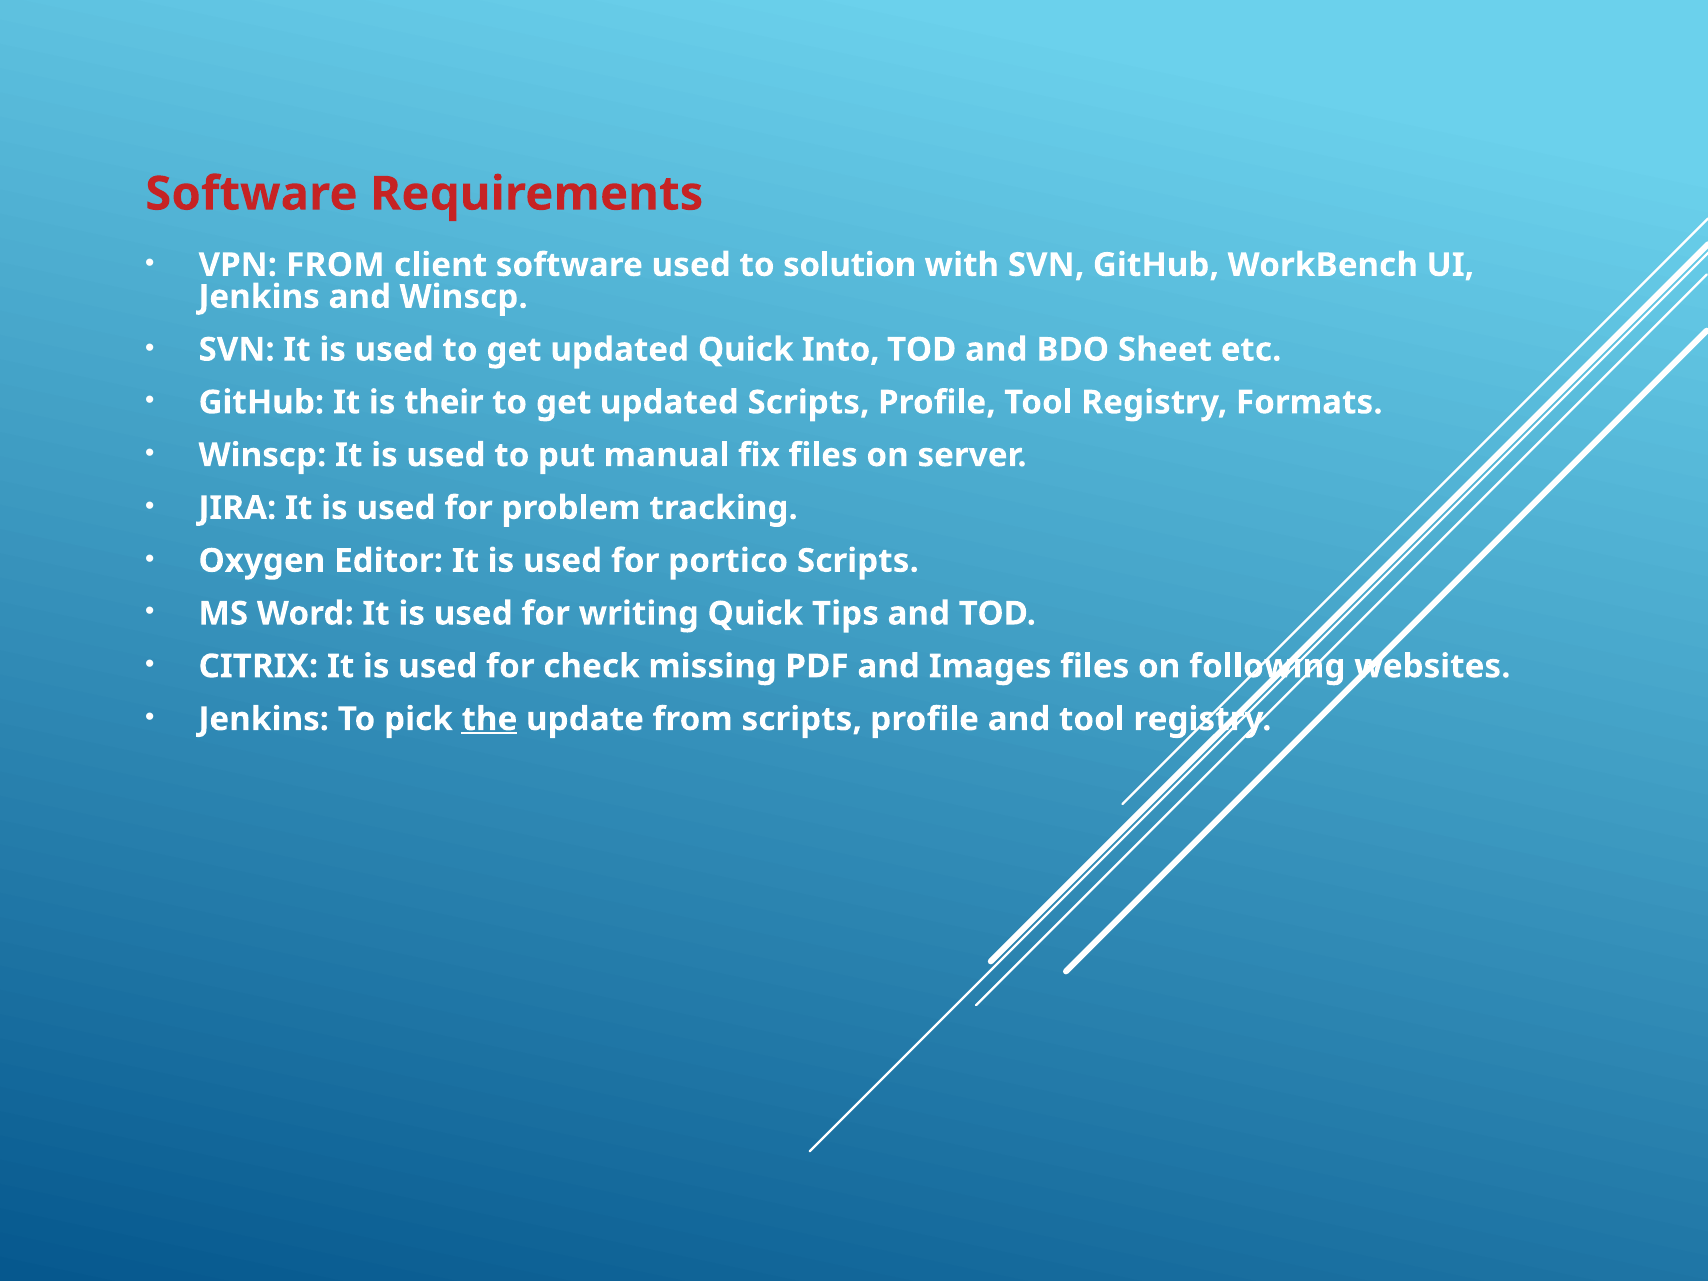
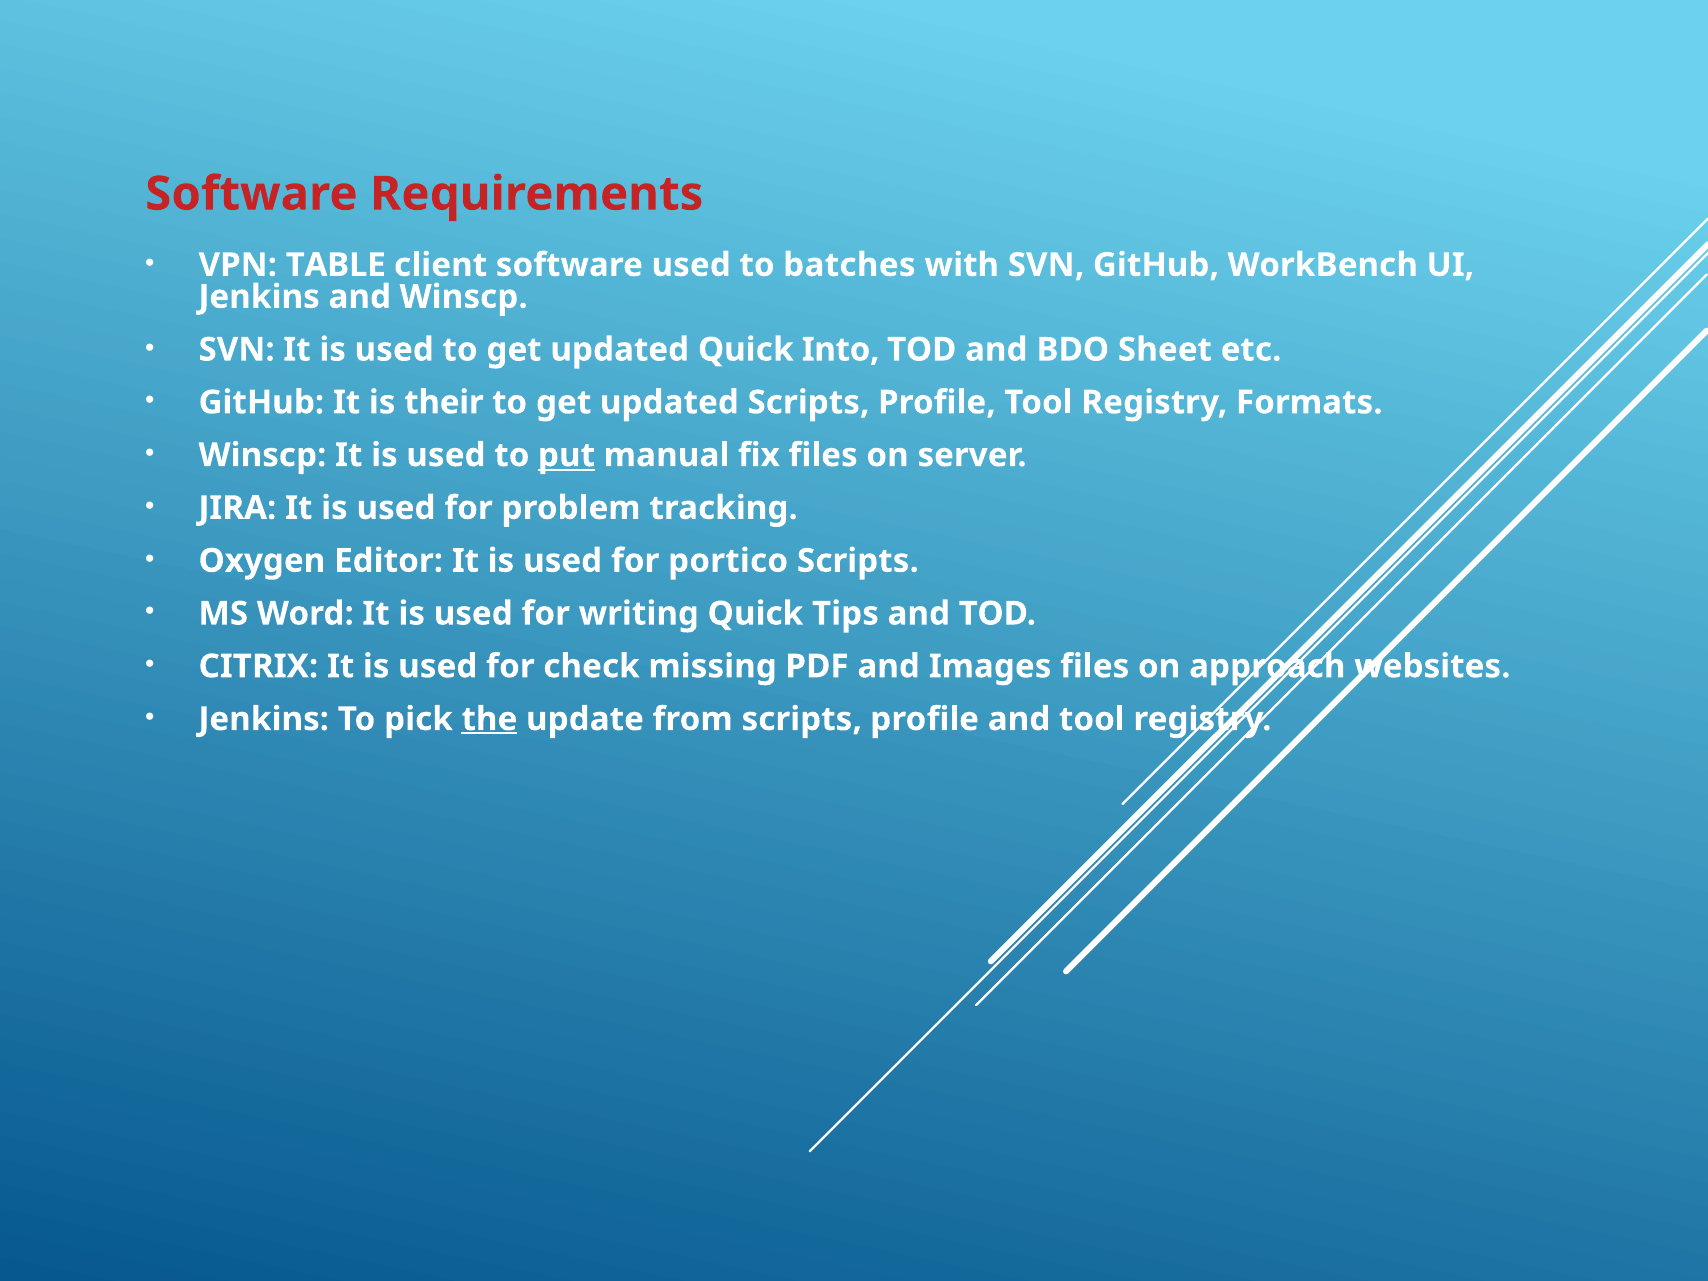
VPN FROM: FROM -> TABLE
solution: solution -> batches
put underline: none -> present
following: following -> approach
